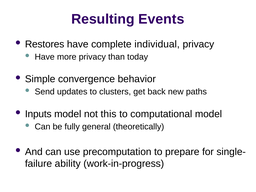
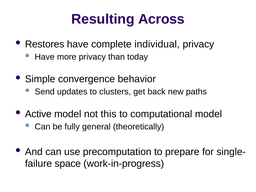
Events: Events -> Across
Inputs: Inputs -> Active
ability: ability -> space
